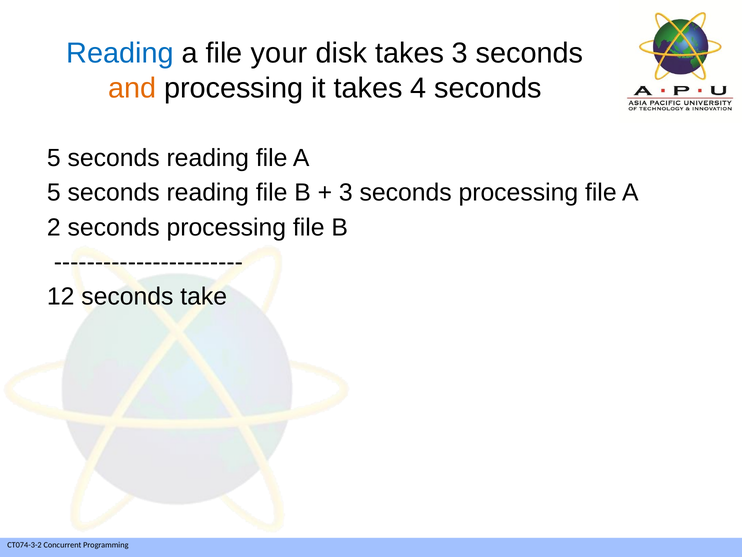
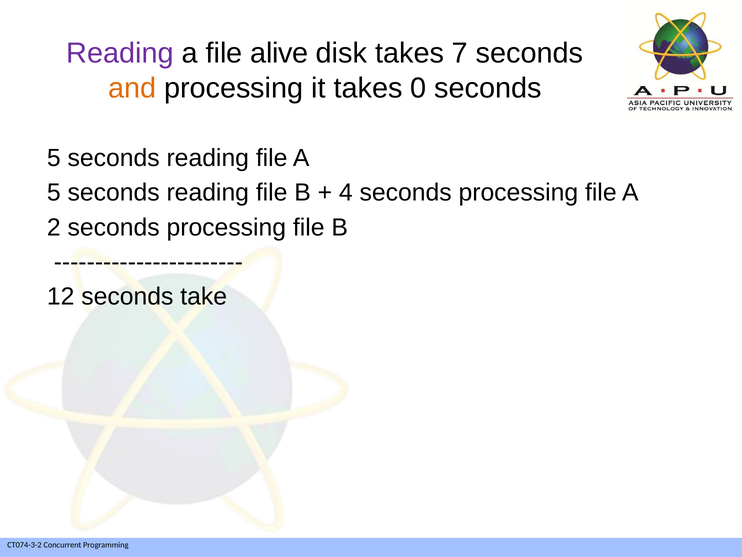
Reading at (120, 53) colour: blue -> purple
your: your -> alive
takes 3: 3 -> 7
4: 4 -> 0
3 at (346, 193): 3 -> 4
